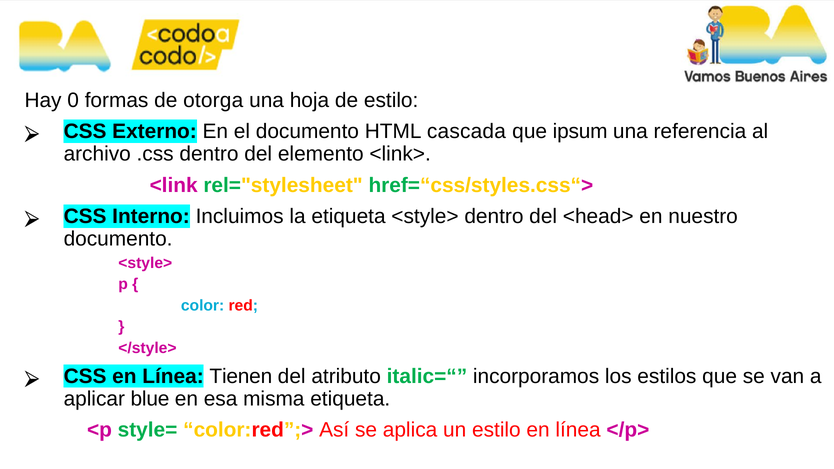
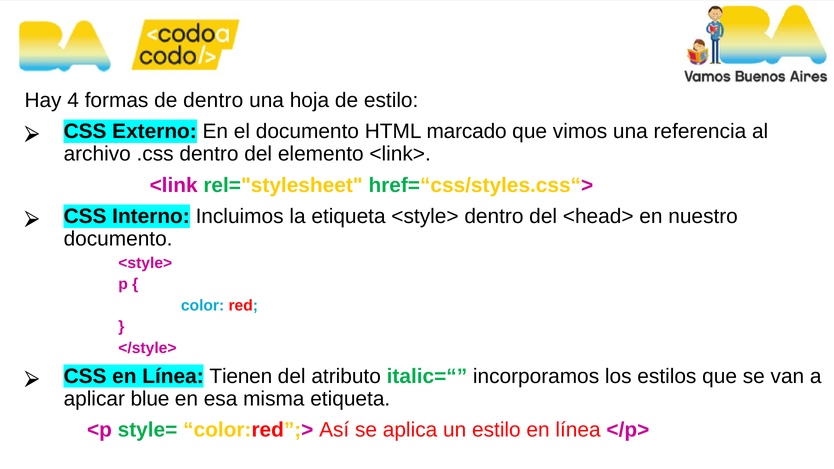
0: 0 -> 4
de otorga: otorga -> dentro
cascada: cascada -> marcado
ipsum: ipsum -> vimos
